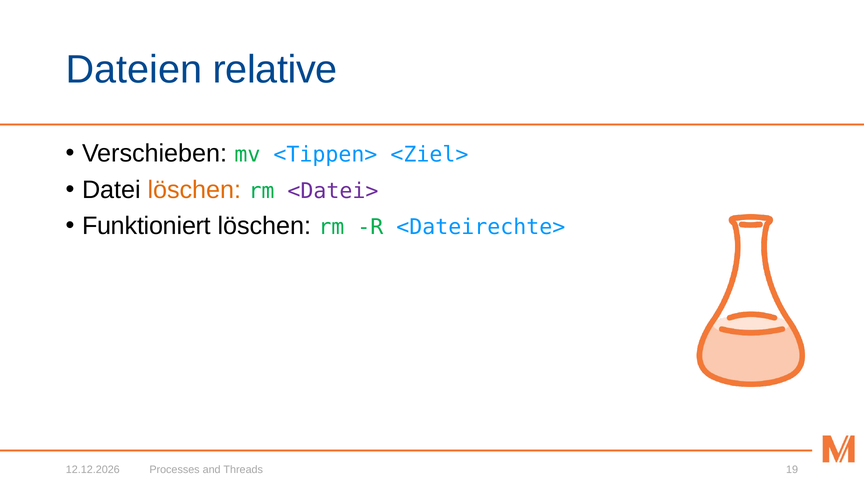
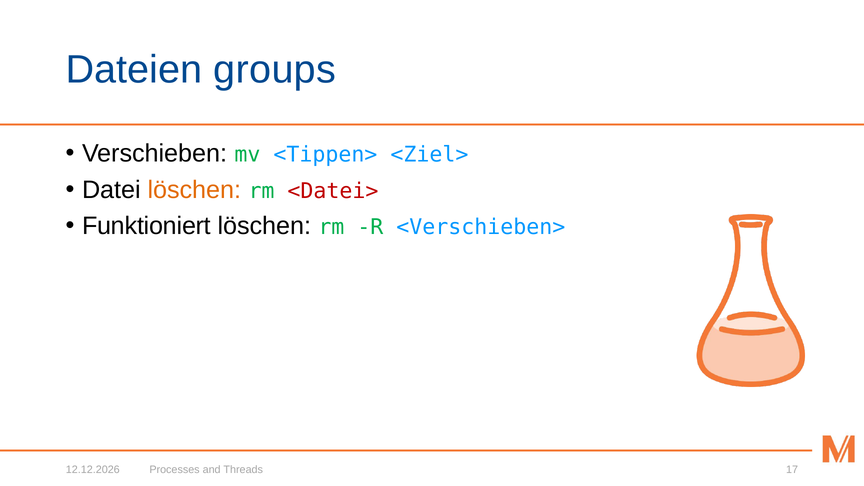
relative: relative -> groups
<Datei> colour: purple -> red
<Dateirechte>: <Dateirechte> -> <Verschieben>
19: 19 -> 17
